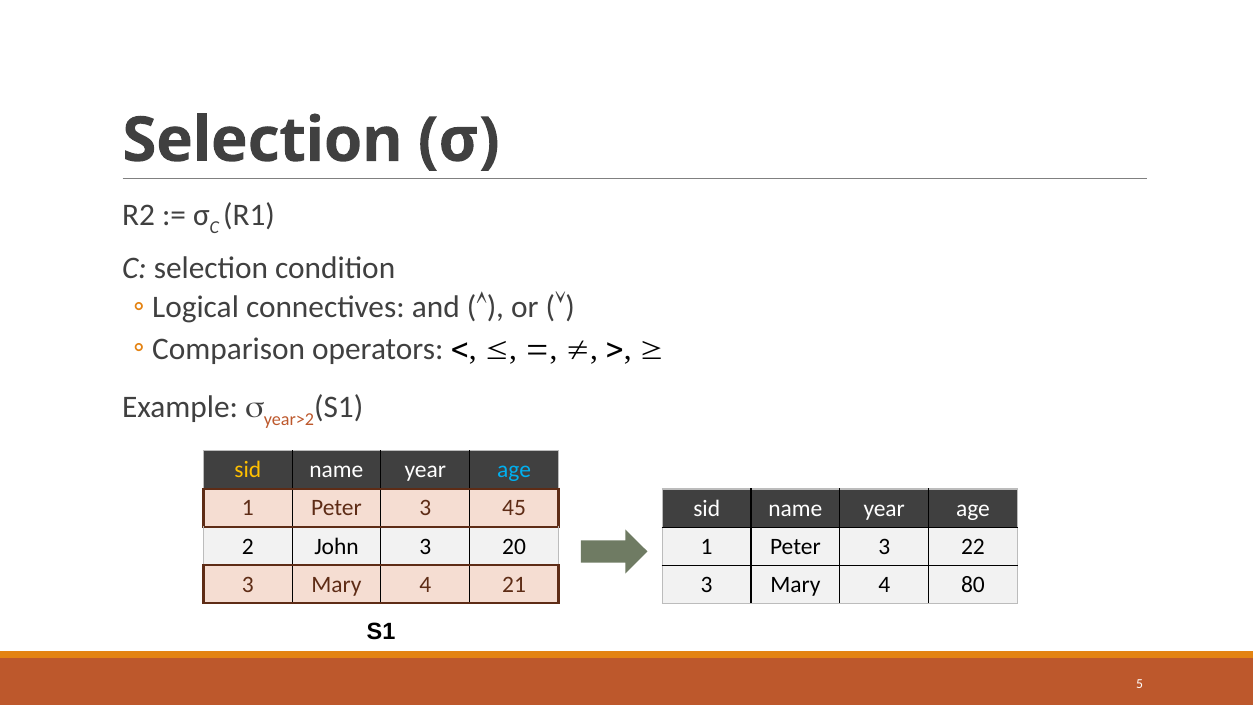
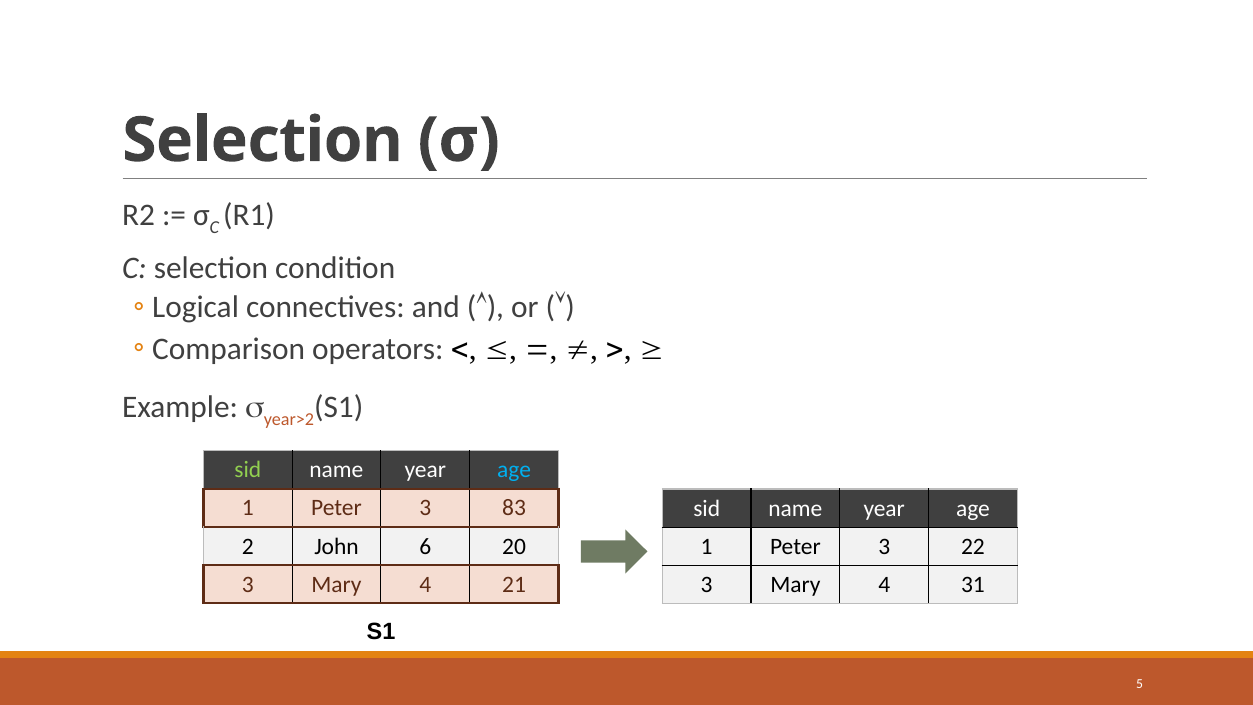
sid at (248, 470) colour: yellow -> light green
45: 45 -> 83
John 3: 3 -> 6
80: 80 -> 31
